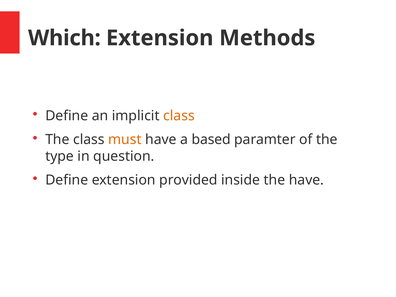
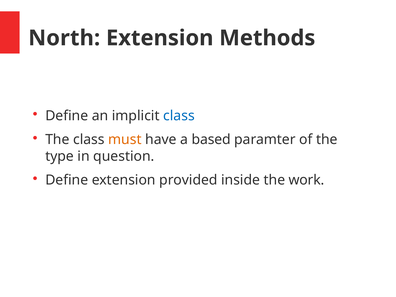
Which: Which -> North
class at (179, 116) colour: orange -> blue
the have: have -> work
